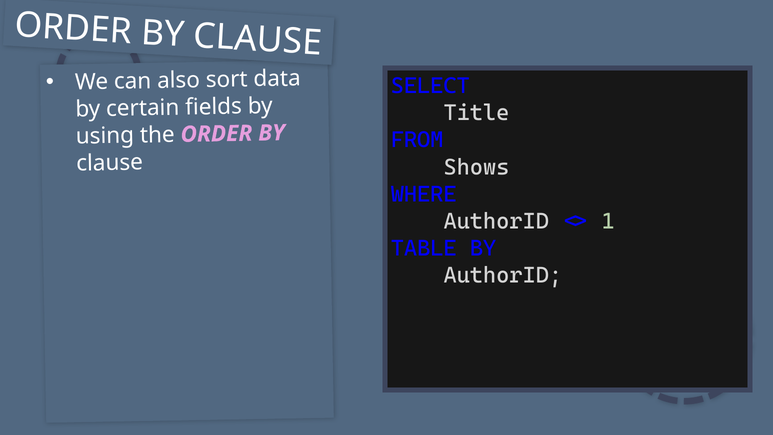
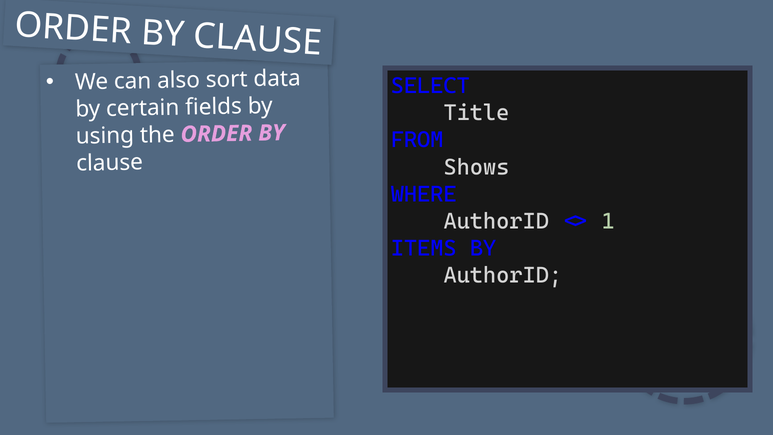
TABLE: TABLE -> ITEMS
